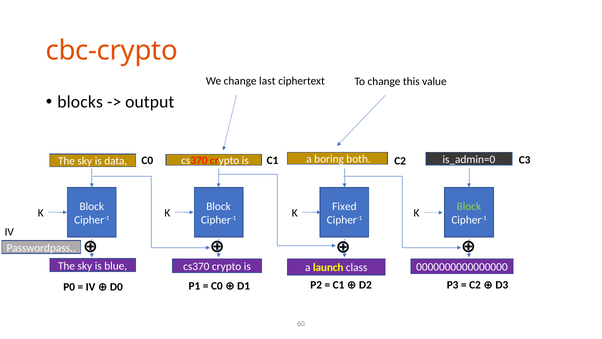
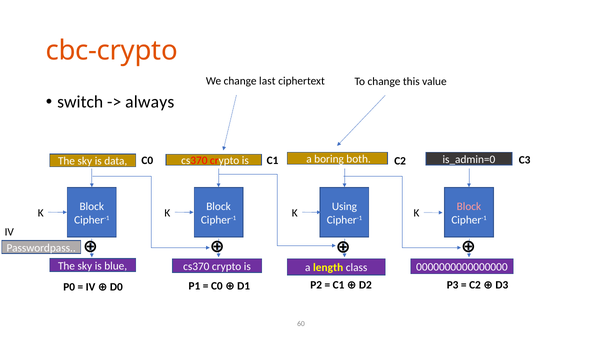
blocks: blocks -> switch
output: output -> always
Fixed: Fixed -> Using
Block at (469, 206) colour: light green -> pink
launch: launch -> length
